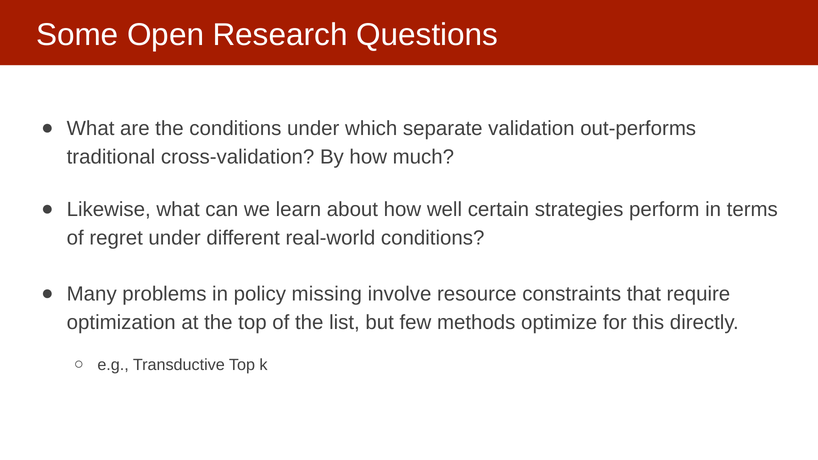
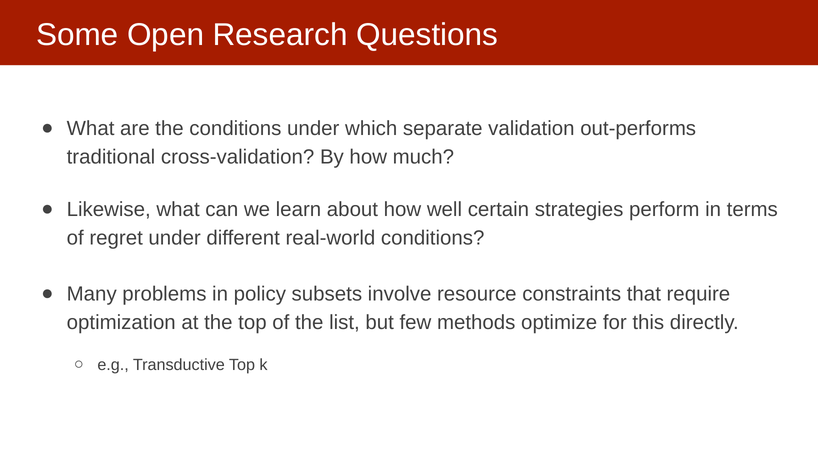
missing: missing -> subsets
